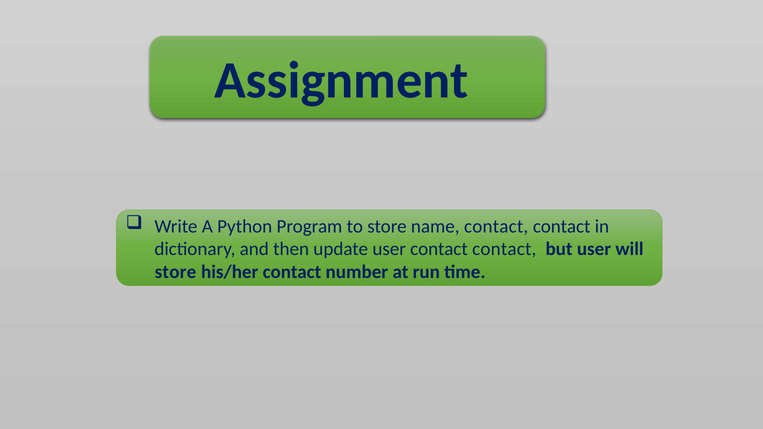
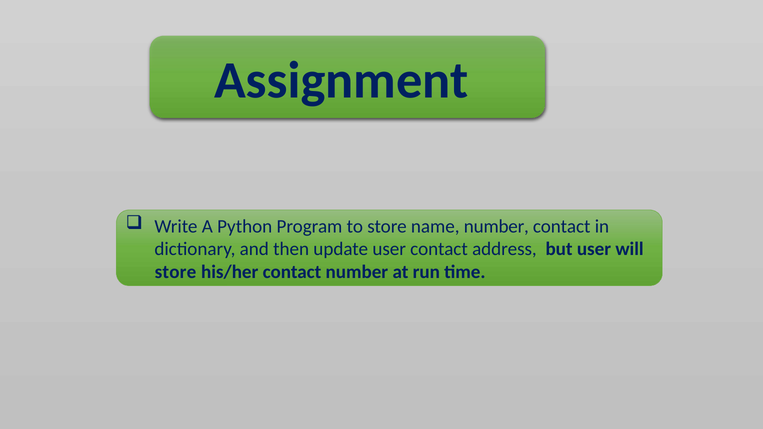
name contact: contact -> number
user contact contact: contact -> address
